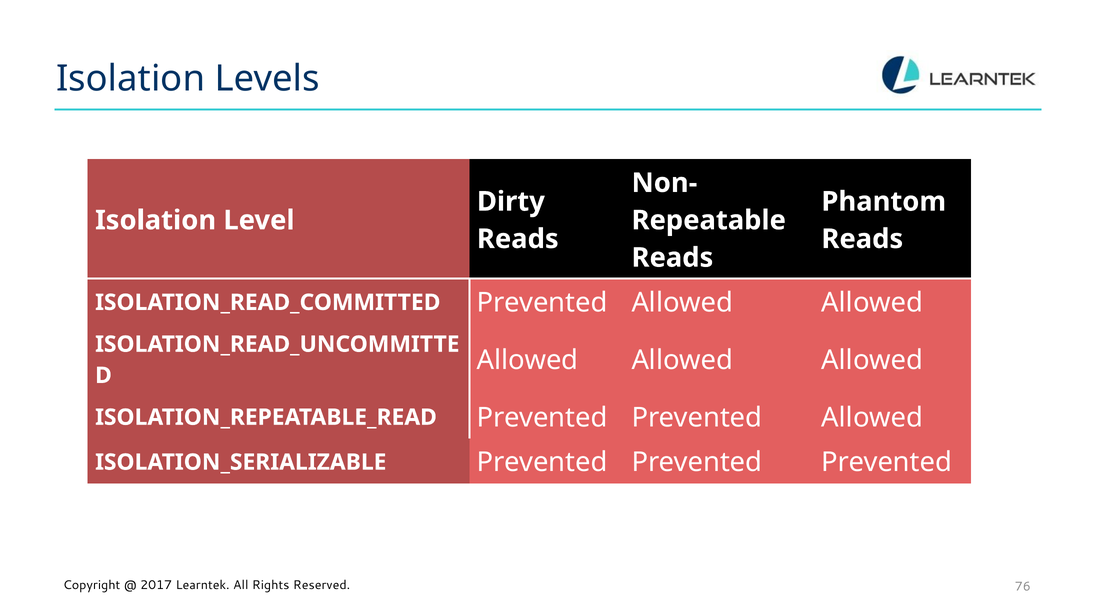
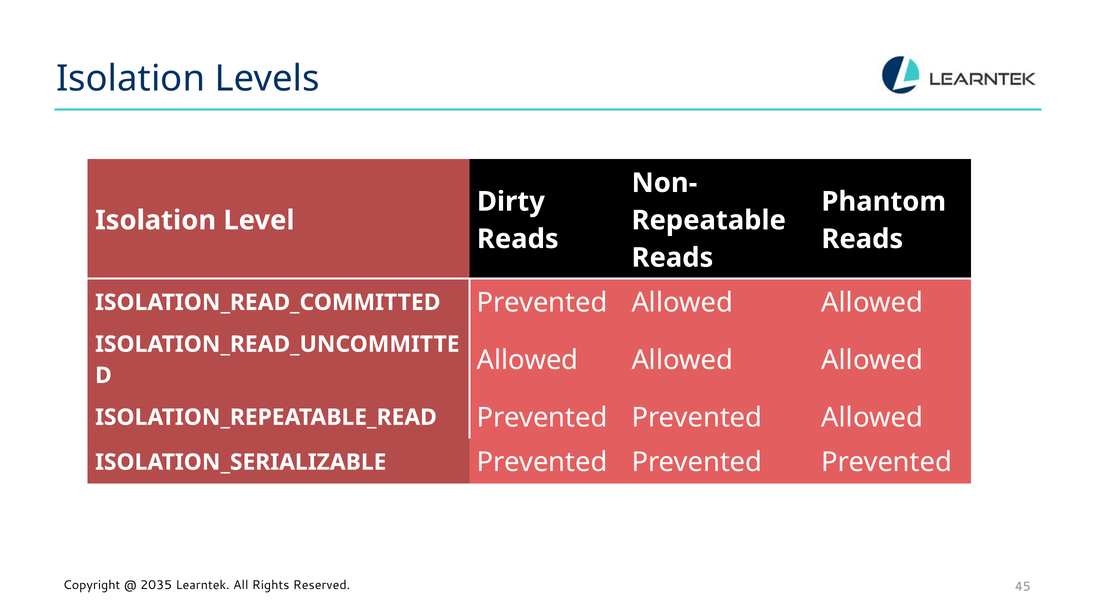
2017: 2017 -> 2035
76: 76 -> 45
